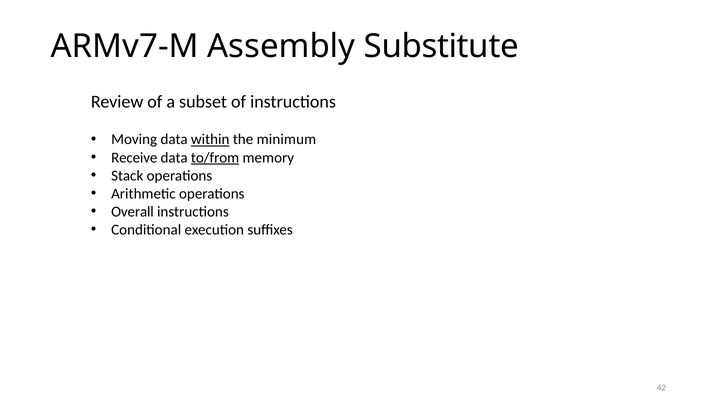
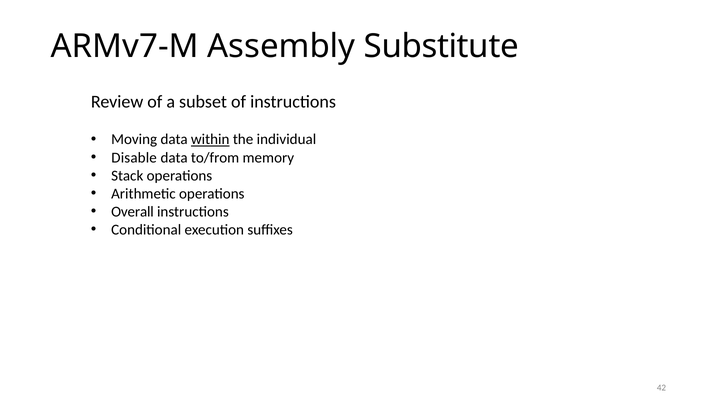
minimum: minimum -> individual
Receive: Receive -> Disable
to/from underline: present -> none
